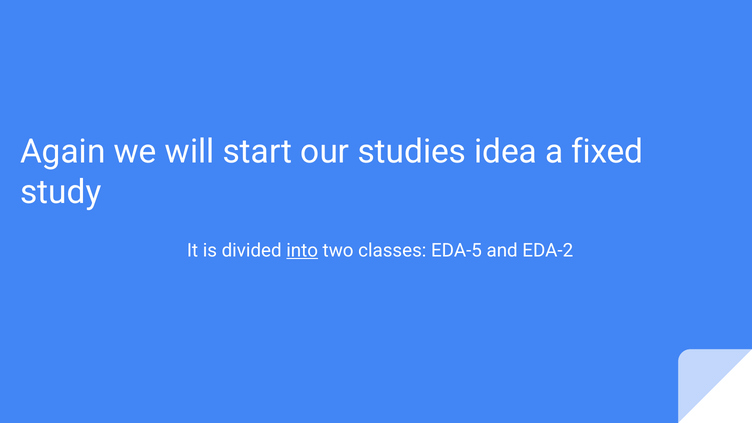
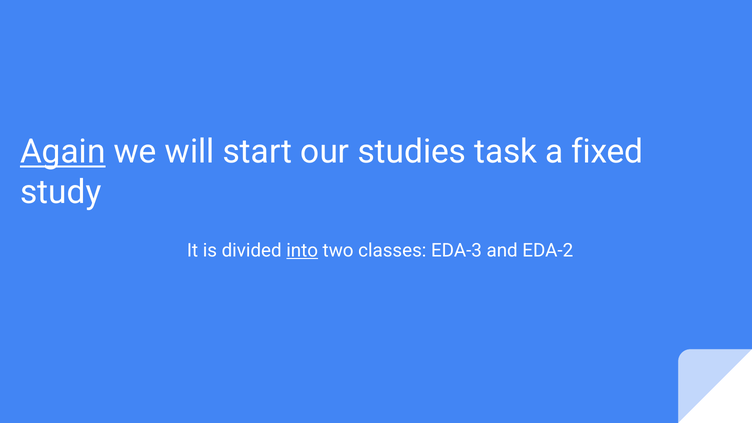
Again underline: none -> present
idea: idea -> task
EDA-5: EDA-5 -> EDA-3
